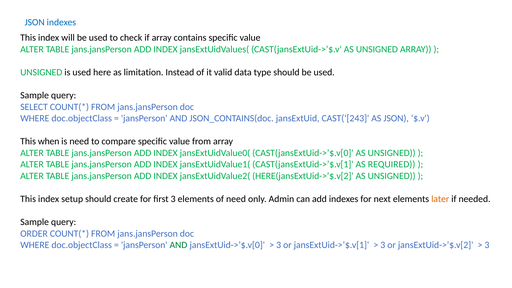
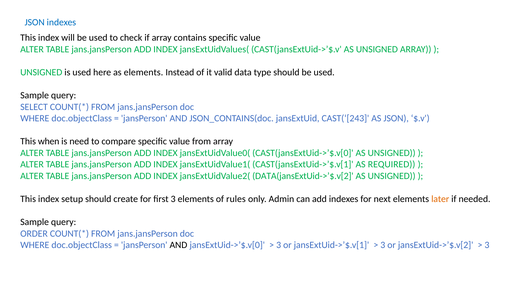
as limitation: limitation -> elements
HERE(jansExtUid->’$.v[2: HERE(jansExtUid->’$.v[2 -> DATA(jansExtUid->’$.v[2
of need: need -> rules
AND at (178, 245) colour: green -> black
